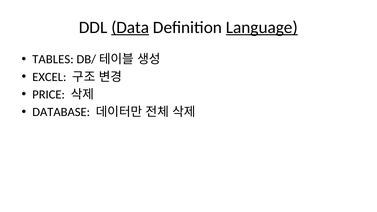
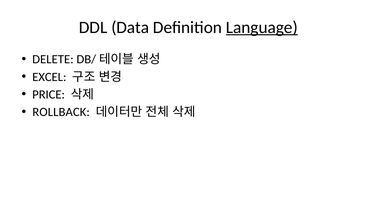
Data underline: present -> none
TABLES: TABLES -> DELETE
DATABASE: DATABASE -> ROLLBACK
